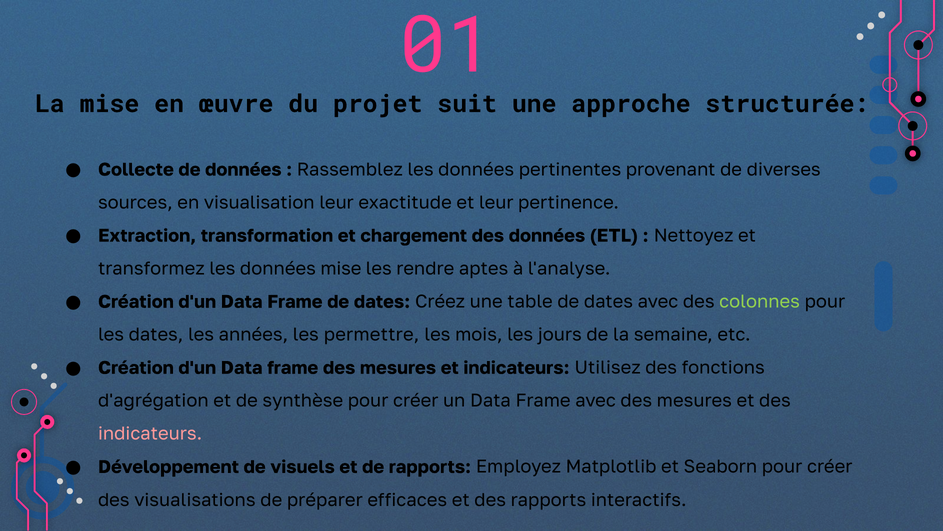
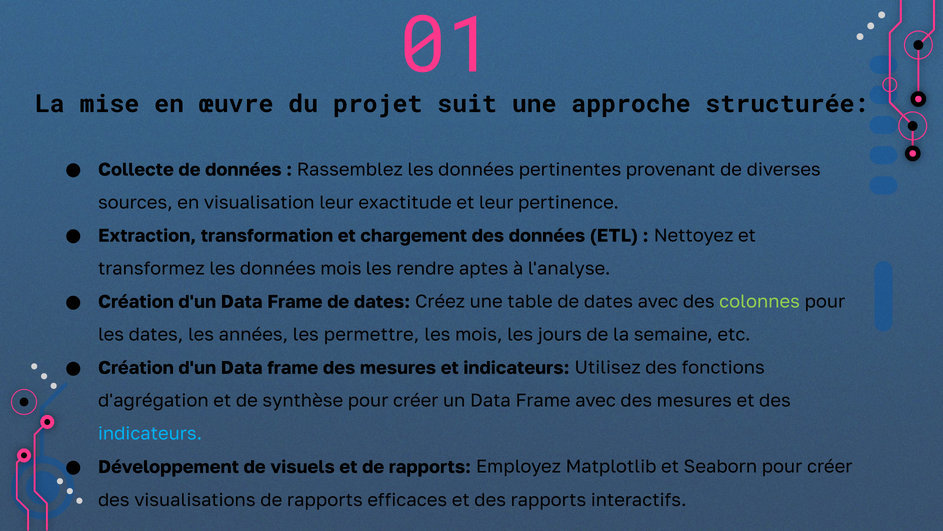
données mise: mise -> mois
indicateurs at (150, 433) colour: pink -> light blue
visualisations de préparer: préparer -> rapports
